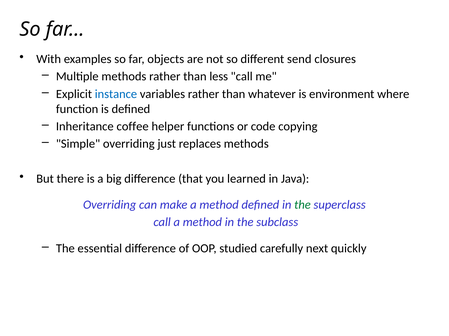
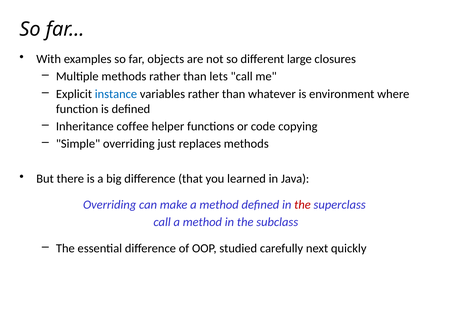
send: send -> large
less: less -> lets
the at (302, 205) colour: green -> red
